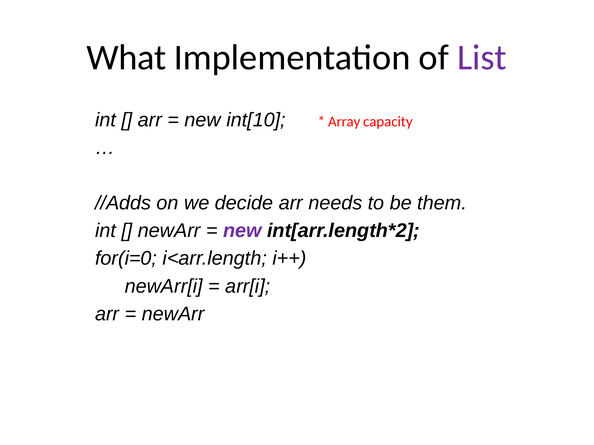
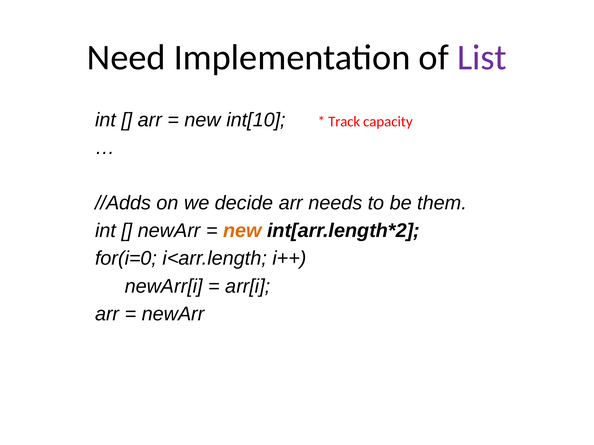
What: What -> Need
Array: Array -> Track
new at (242, 231) colour: purple -> orange
